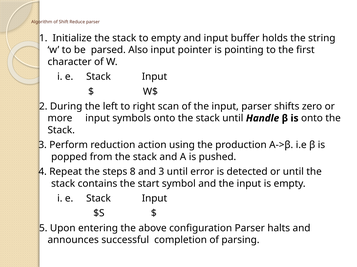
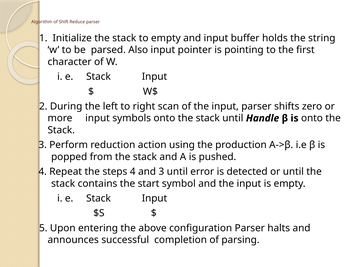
steps 8: 8 -> 4
